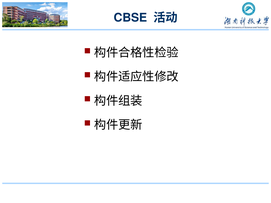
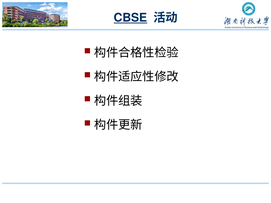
CBSE underline: none -> present
